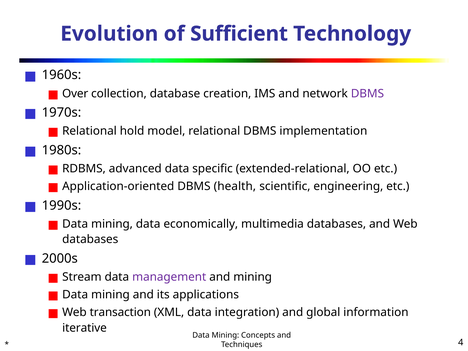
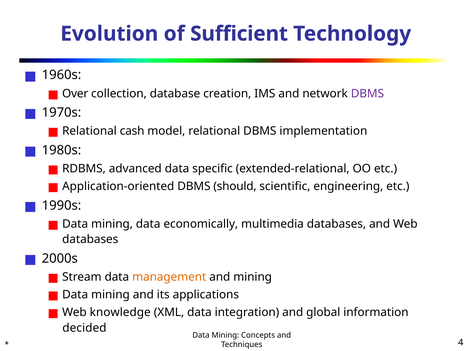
hold: hold -> cash
health: health -> should
management colour: purple -> orange
transaction: transaction -> knowledge
iterative: iterative -> decided
